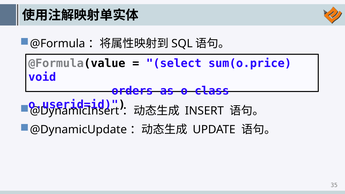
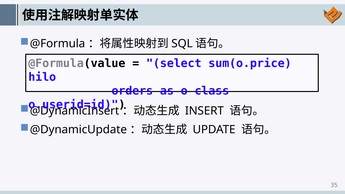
void: void -> hilo
